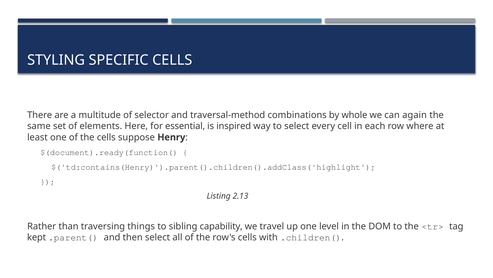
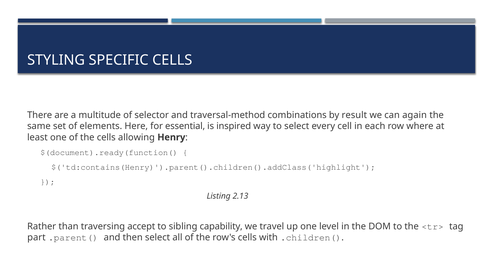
whole: whole -> result
suppose: suppose -> allowing
things: things -> accept
kept: kept -> part
